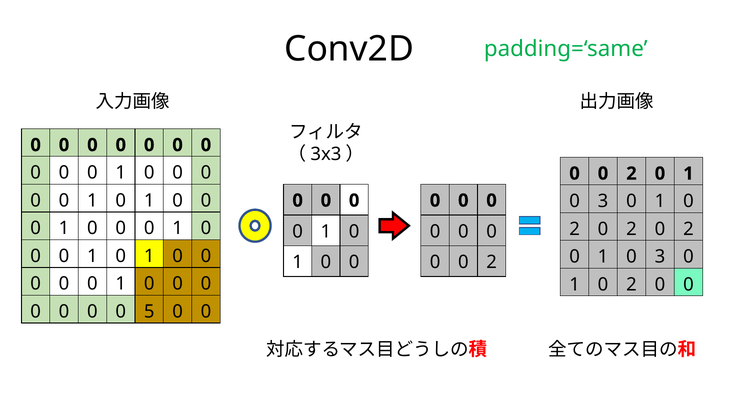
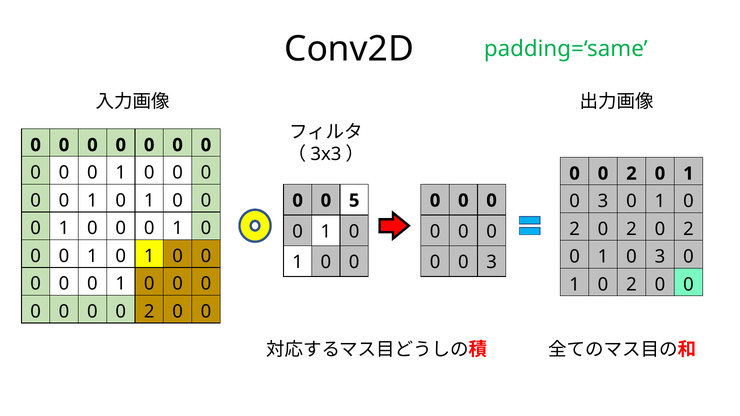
0 at (354, 201): 0 -> 5
2 at (492, 262): 2 -> 3
5 at (149, 312): 5 -> 2
